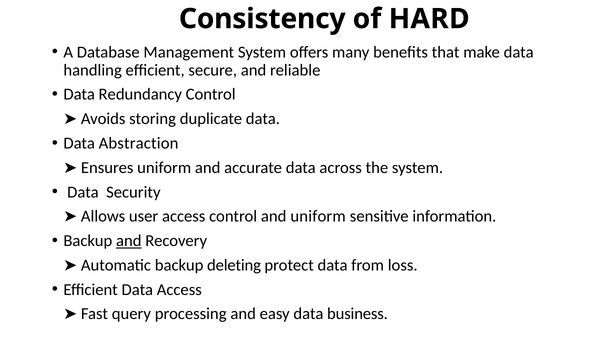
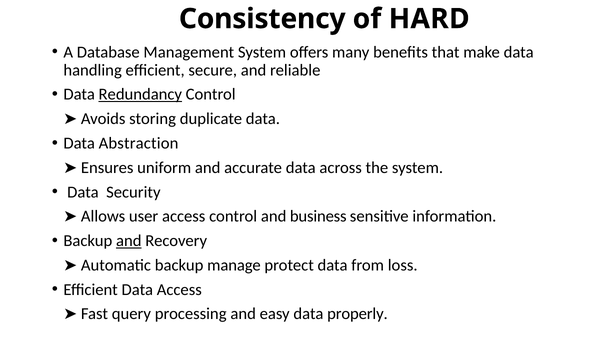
Redundancy underline: none -> present
and uniform: uniform -> business
deleting: deleting -> manage
business: business -> properly
